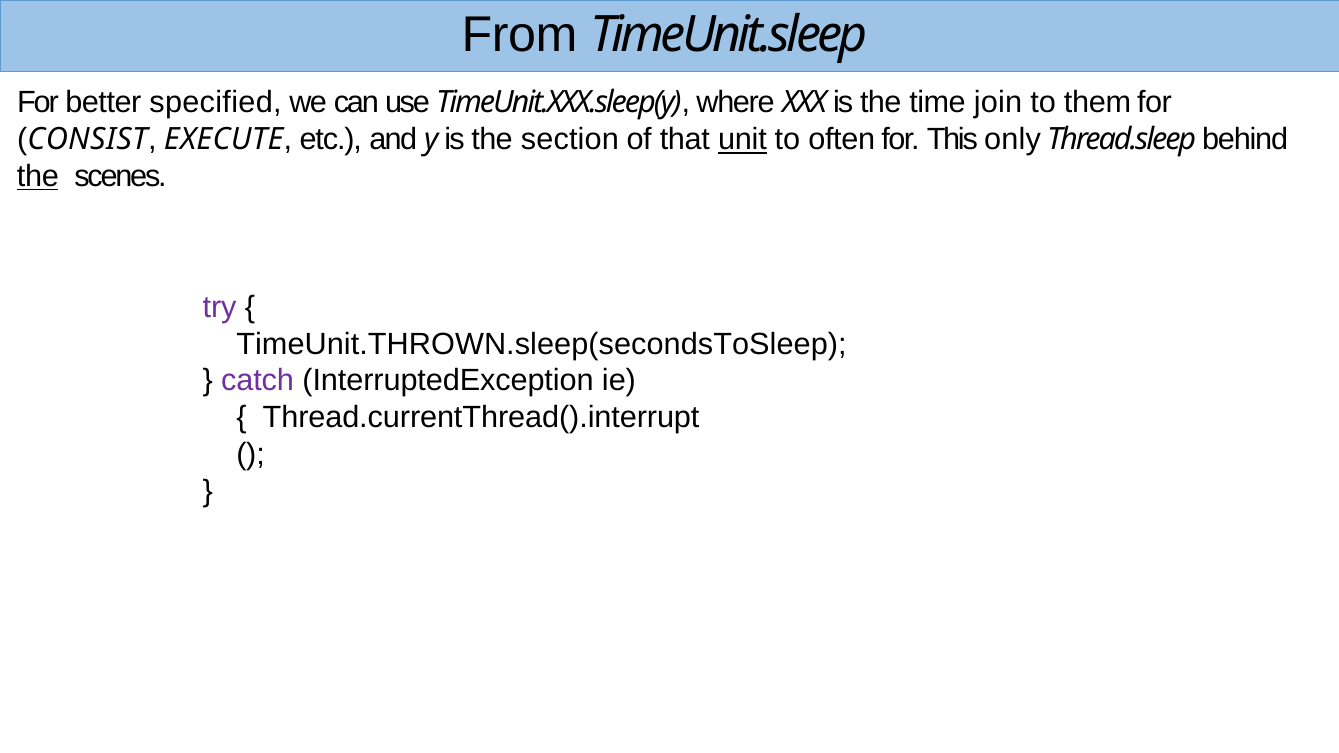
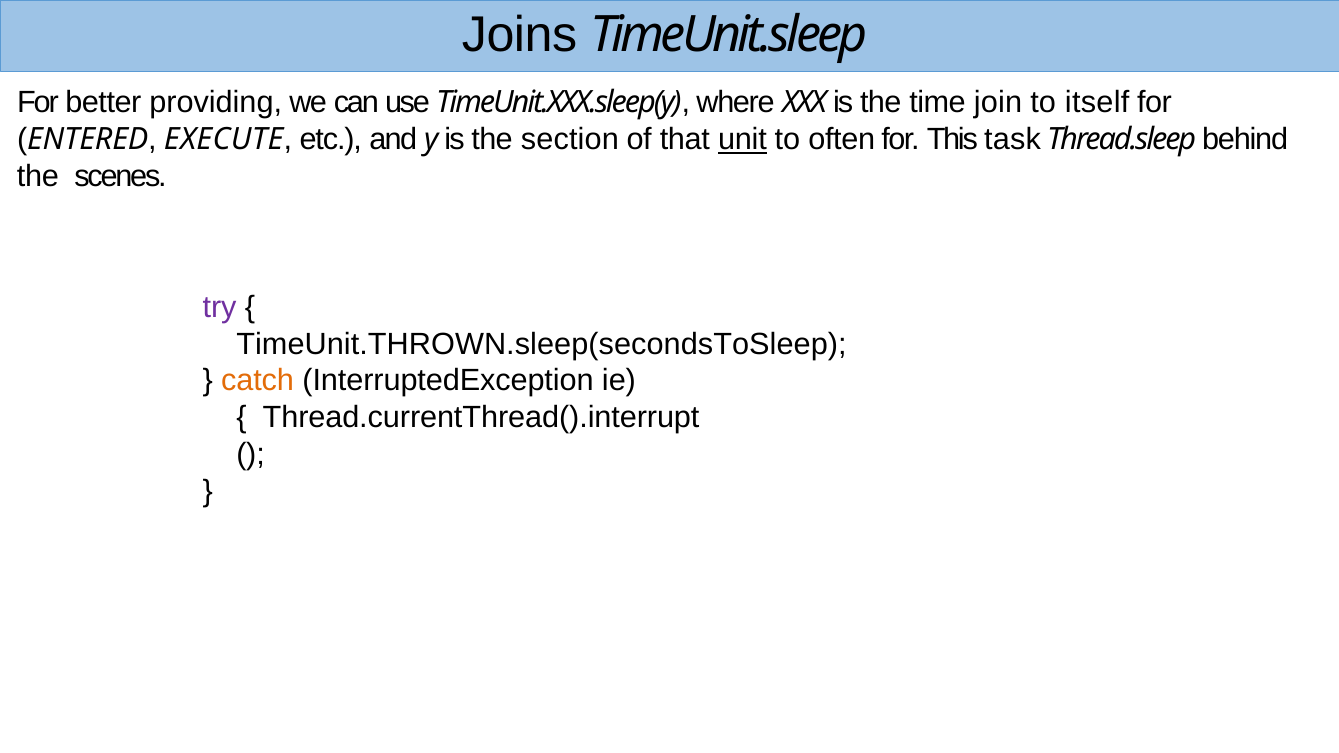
From: From -> Joins
specified: specified -> providing
them: them -> itself
CONSIST: CONSIST -> ENTERED
only: only -> task
the at (38, 176) underline: present -> none
catch colour: purple -> orange
